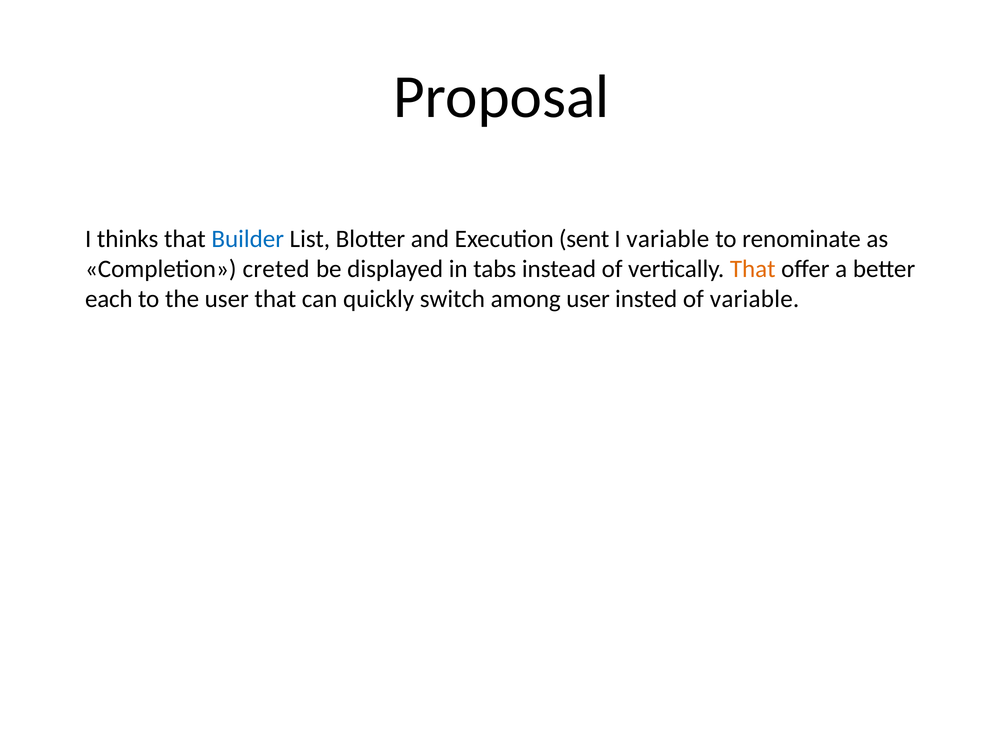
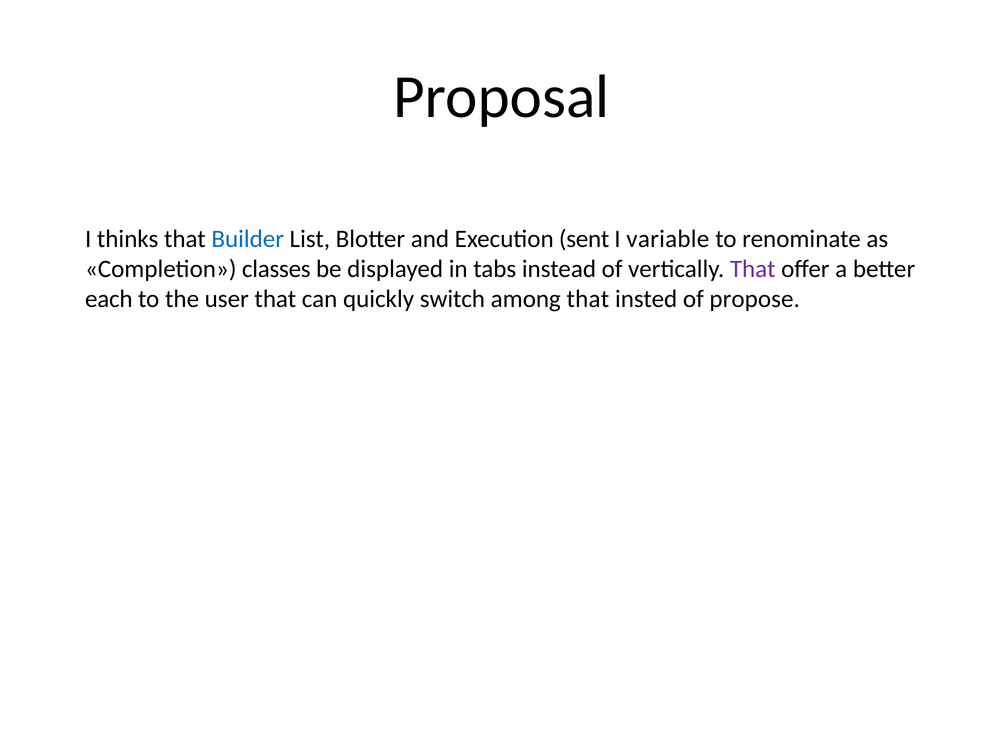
creted: creted -> classes
That at (753, 269) colour: orange -> purple
among user: user -> that
of variable: variable -> propose
